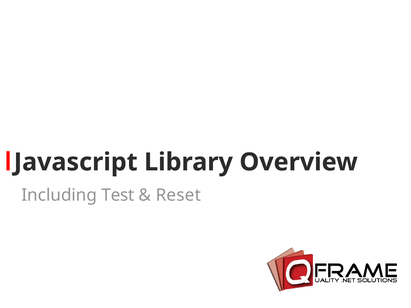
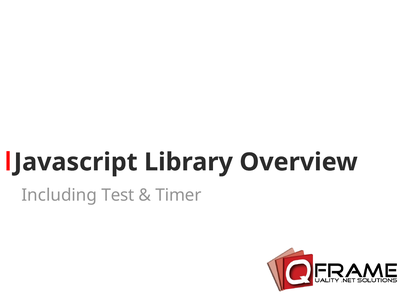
Reset: Reset -> Timer
